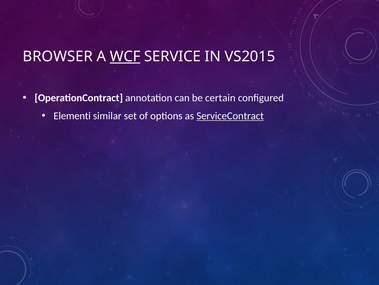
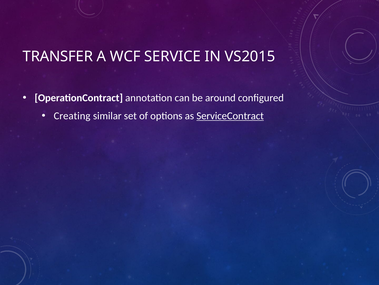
BROWSER: BROWSER -> TRANSFER
WCF underline: present -> none
certain: certain -> around
Elementi: Elementi -> Creating
